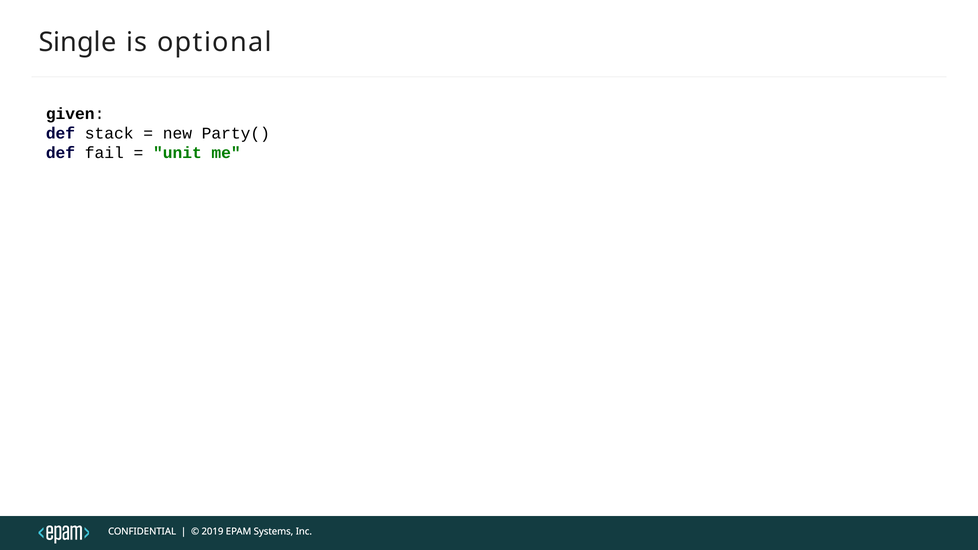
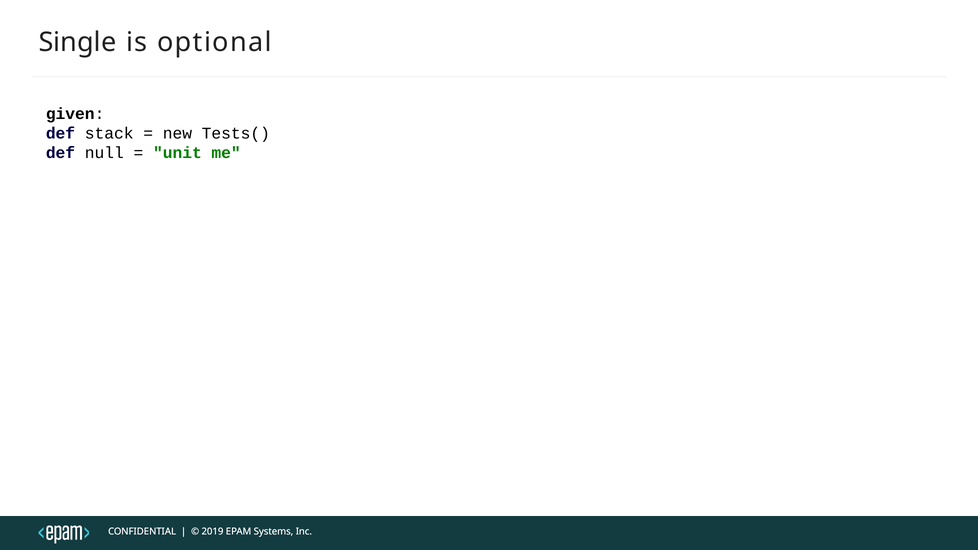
Party(: Party( -> Tests(
fail: fail -> null
